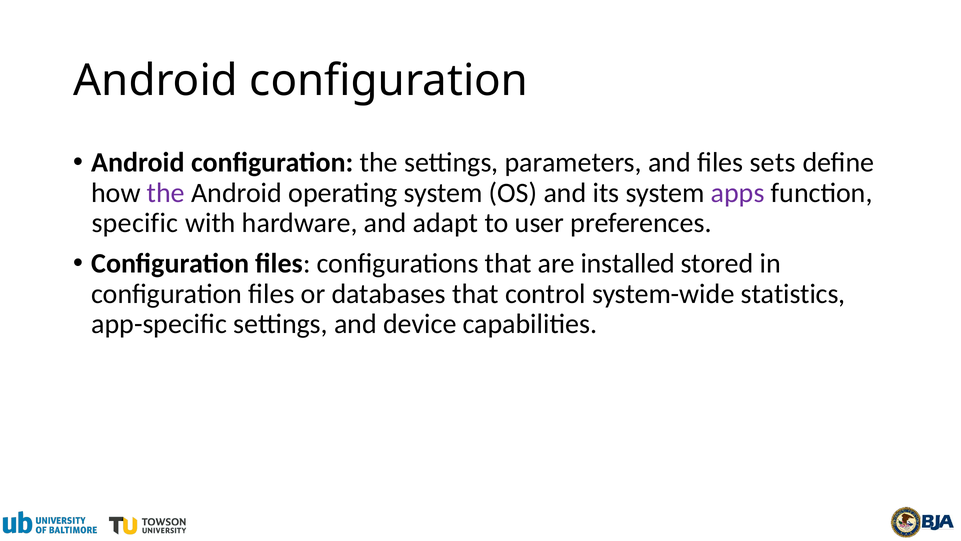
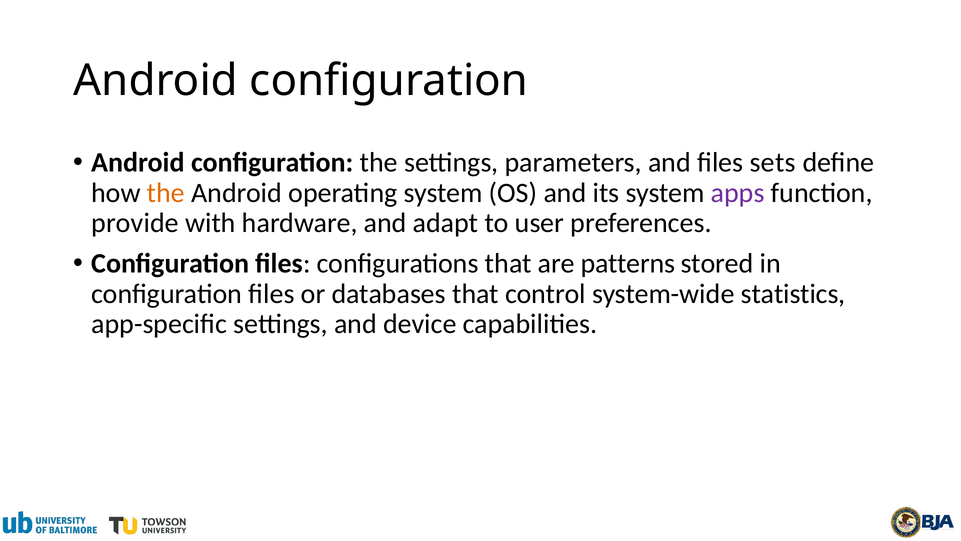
the at (166, 193) colour: purple -> orange
specific: specific -> provide
installed: installed -> patterns
